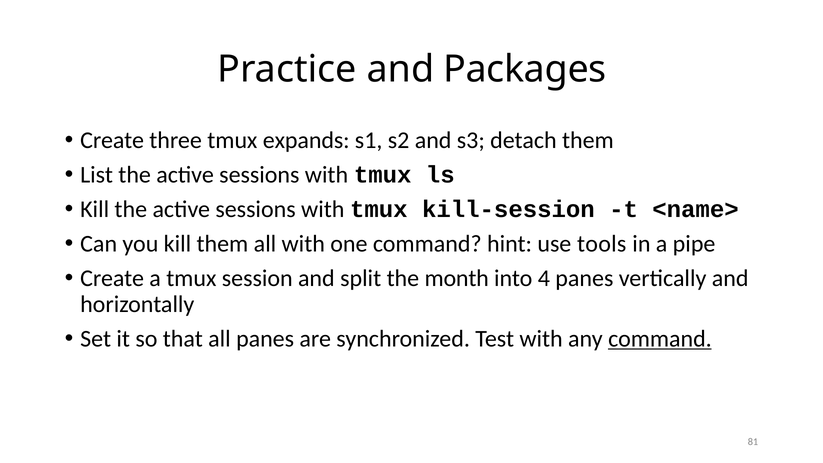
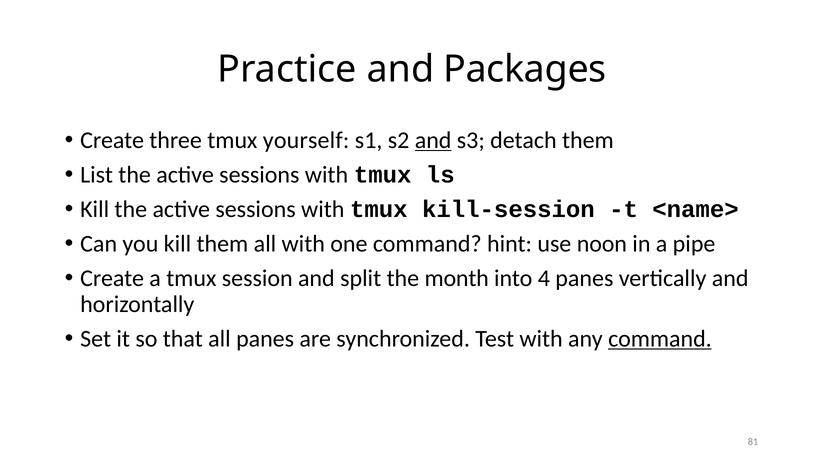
expands: expands -> yourself
and at (433, 140) underline: none -> present
tools: tools -> noon
